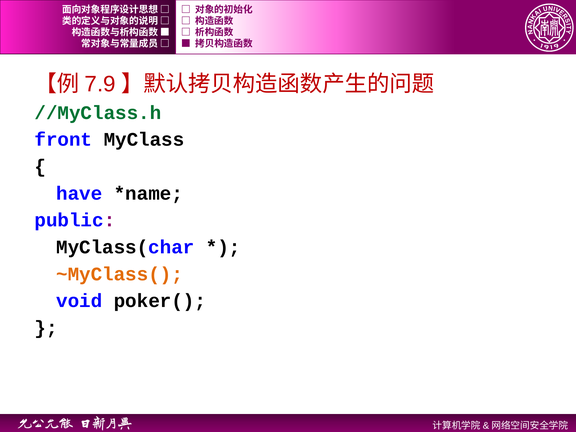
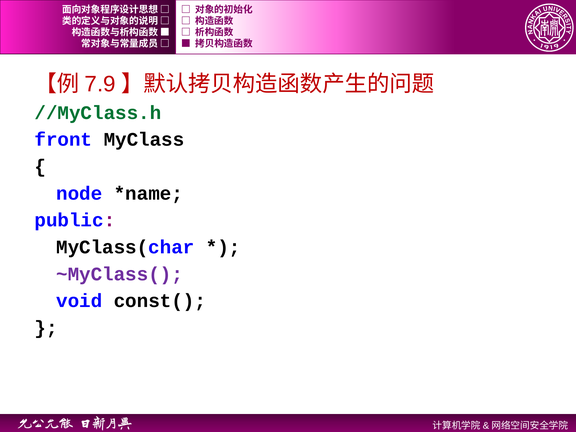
have: have -> node
~MyClass( colour: orange -> purple
poker(: poker( -> const(
